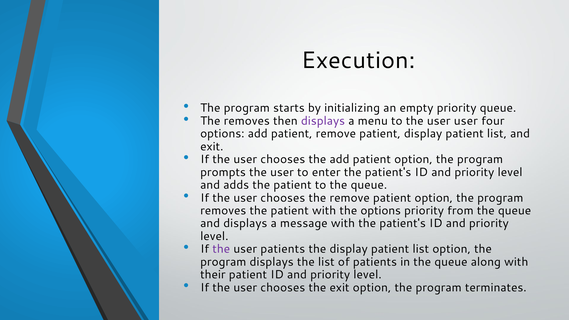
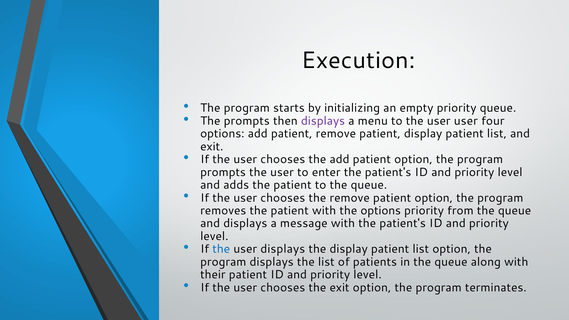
The removes: removes -> prompts
the at (221, 249) colour: purple -> blue
user patients: patients -> displays
